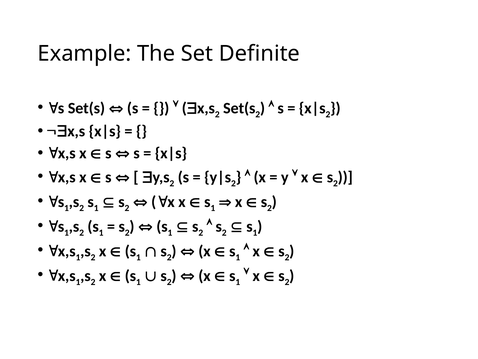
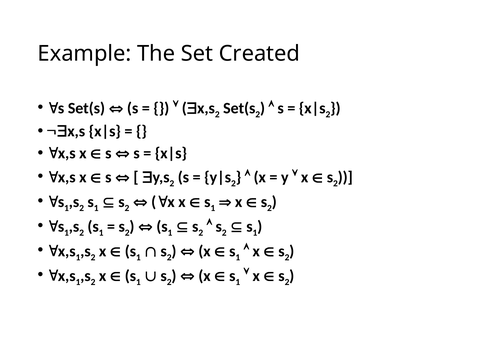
Definite: Definite -> Created
